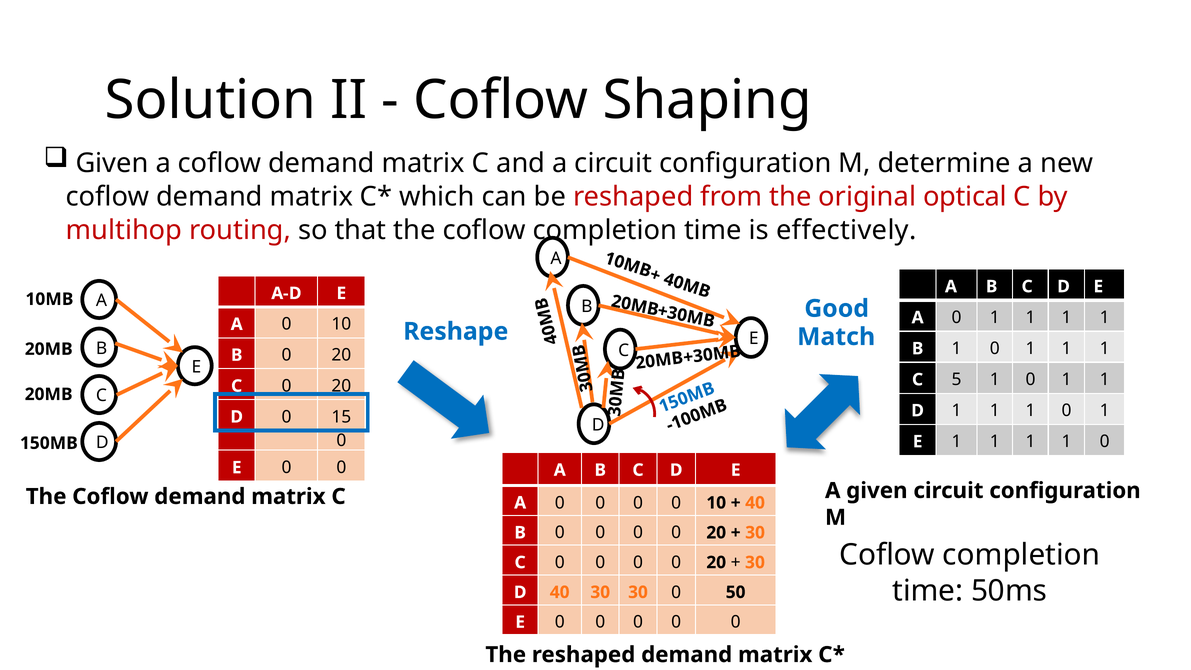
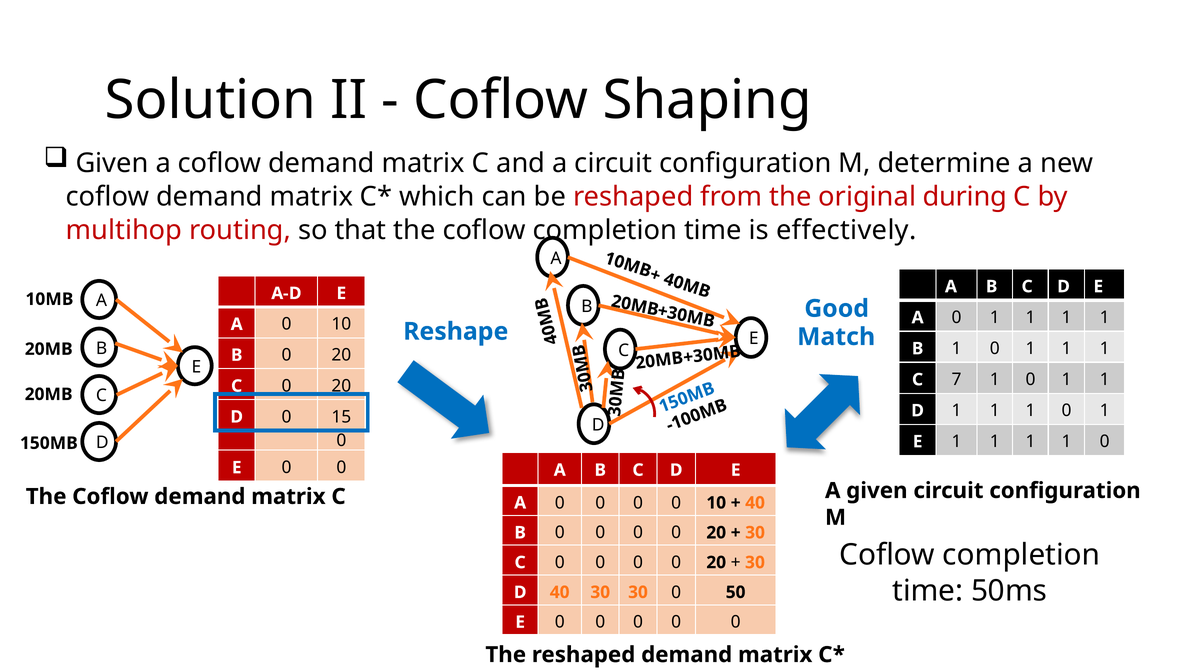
optical: optical -> during
C 5: 5 -> 7
